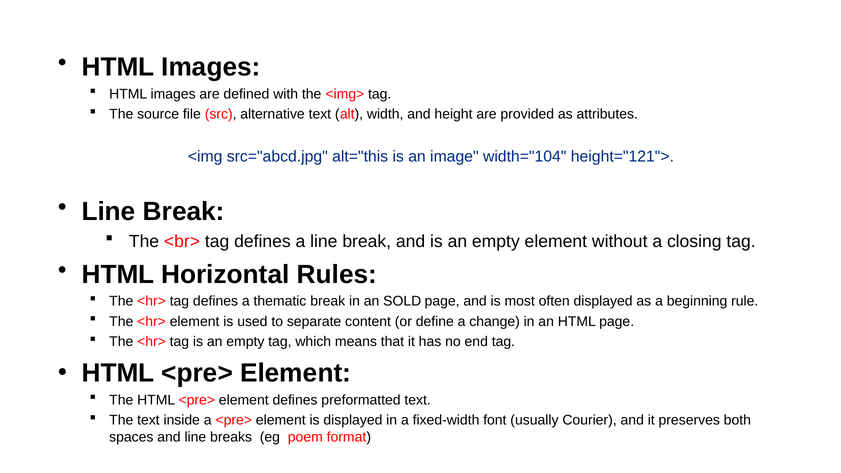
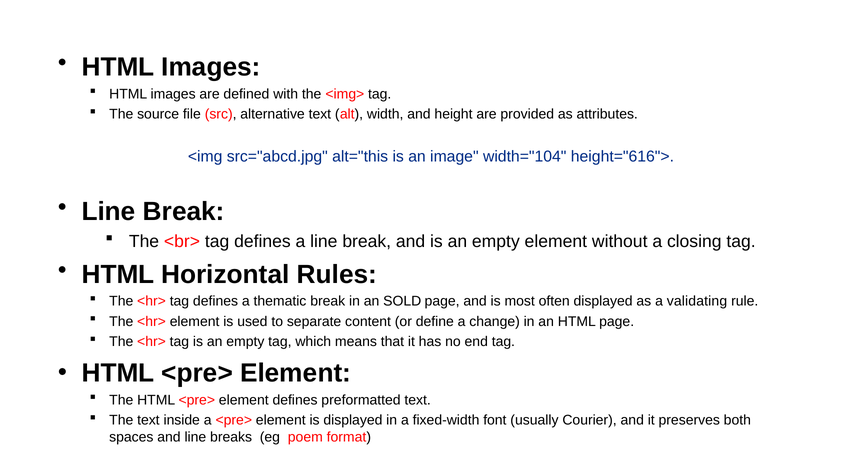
height="121">: height="121"> -> height="616">
beginning: beginning -> validating
